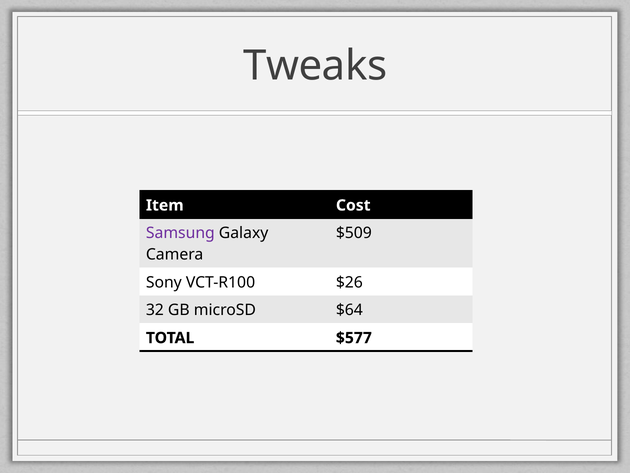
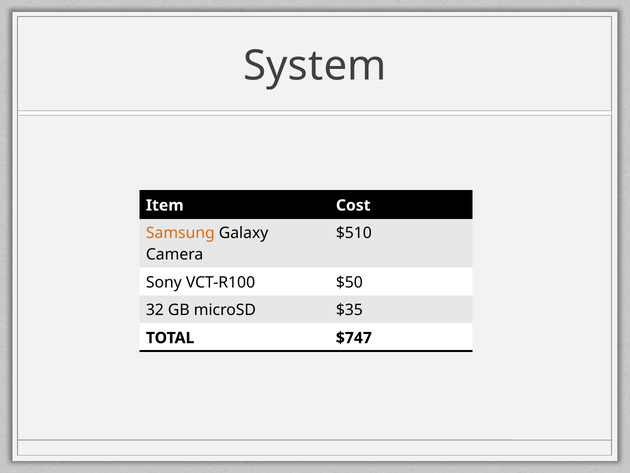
Tweaks: Tweaks -> System
Samsung colour: purple -> orange
$509: $509 -> $510
$26: $26 -> $50
$64: $64 -> $35
$577: $577 -> $747
